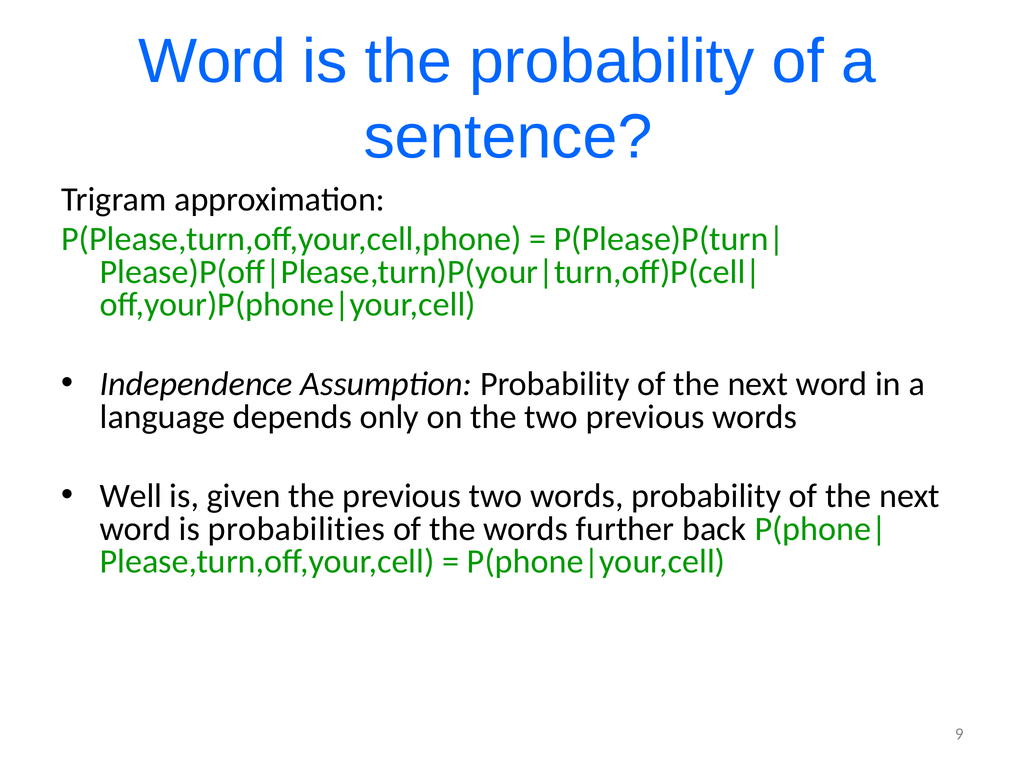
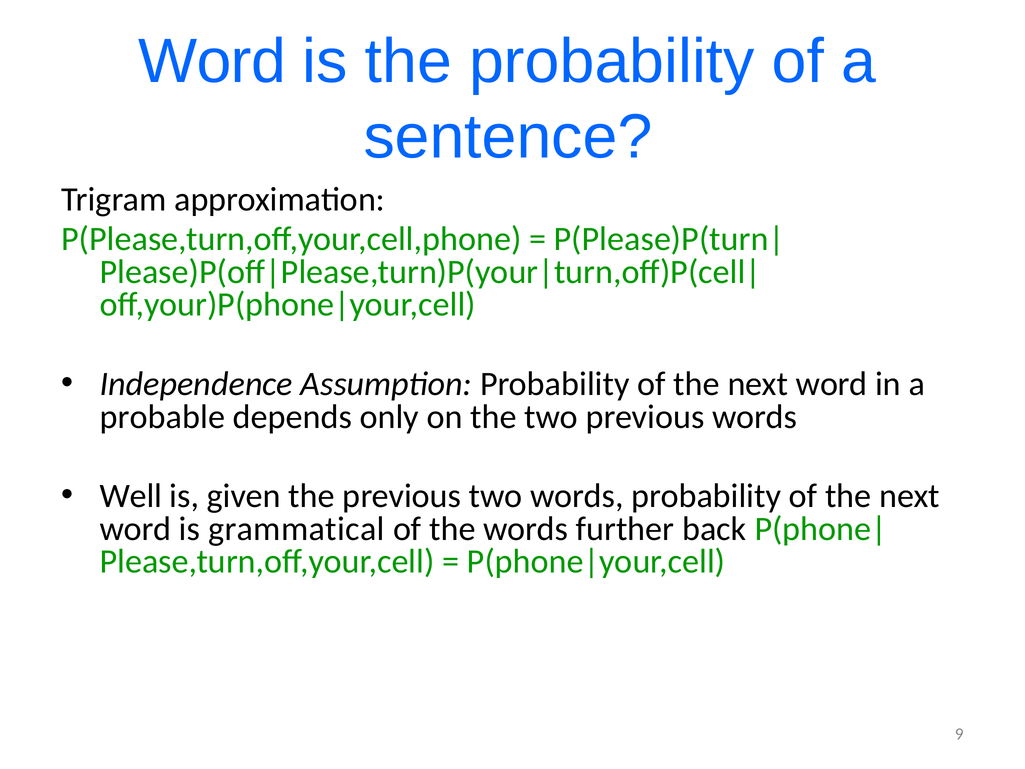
language: language -> probable
probabilities: probabilities -> grammatical
